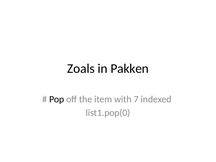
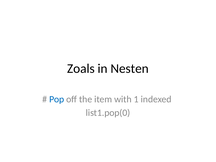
Pakken: Pakken -> Nesten
Pop colour: black -> blue
7: 7 -> 1
